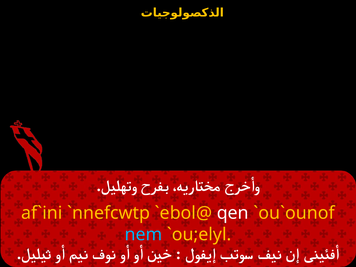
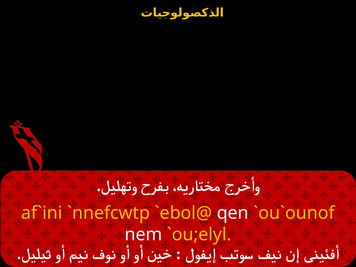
nem colour: light blue -> white
